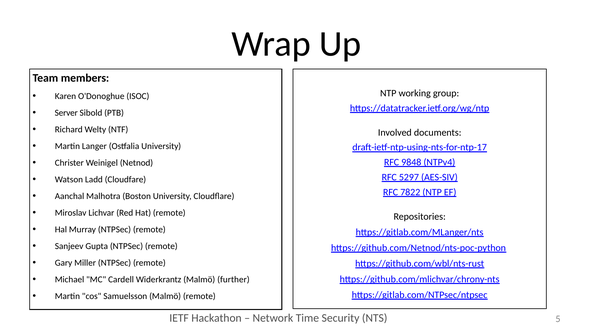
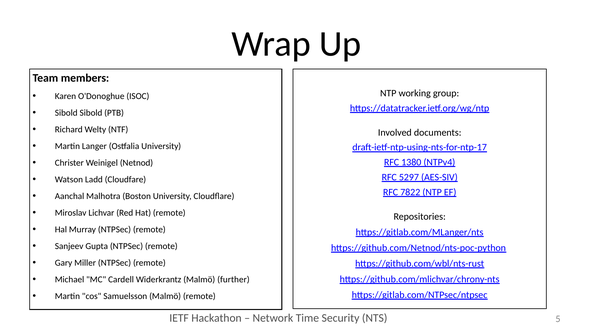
Server at (66, 113): Server -> Sibold
9848: 9848 -> 1380
